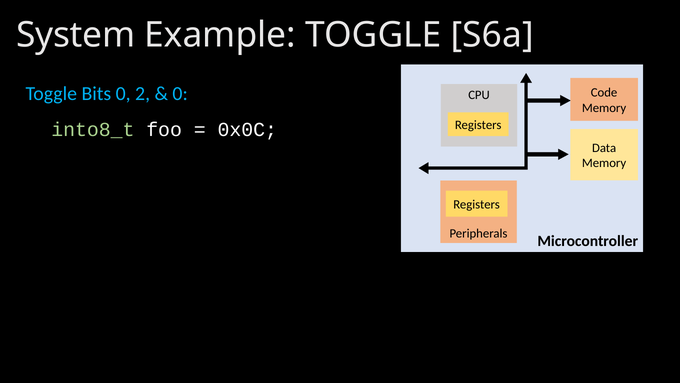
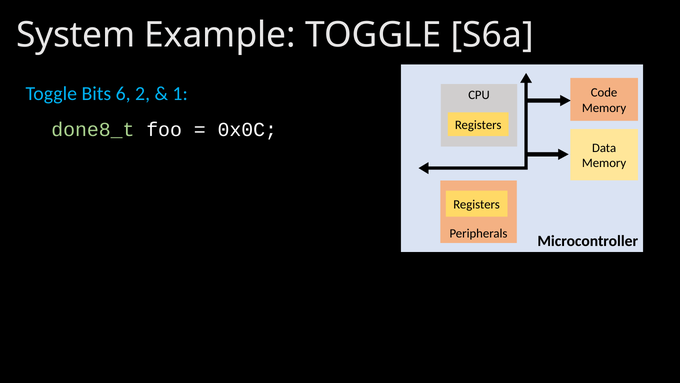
Bits 0: 0 -> 6
0 at (180, 94): 0 -> 1
into8_t: into8_t -> done8_t
